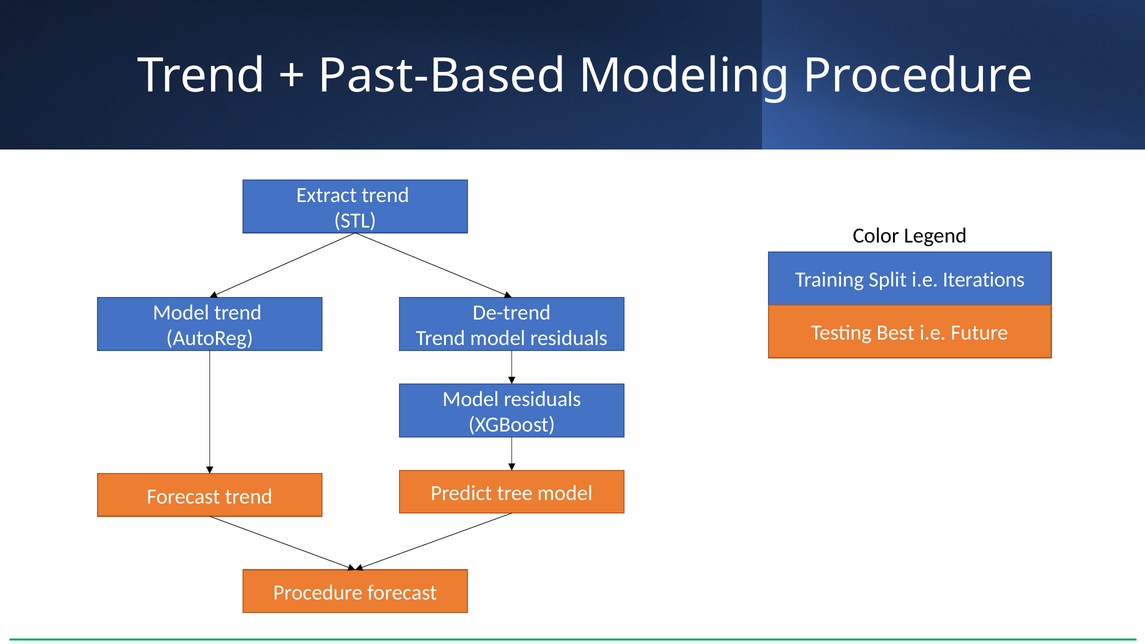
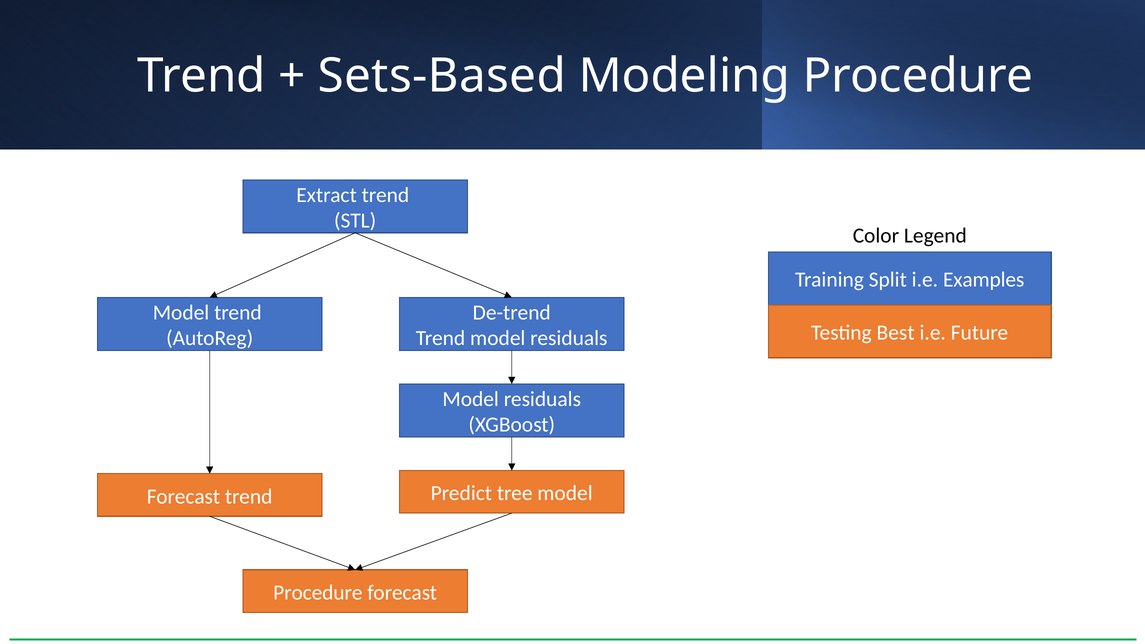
Past-Based: Past-Based -> Sets-Based
Iterations: Iterations -> Examples
